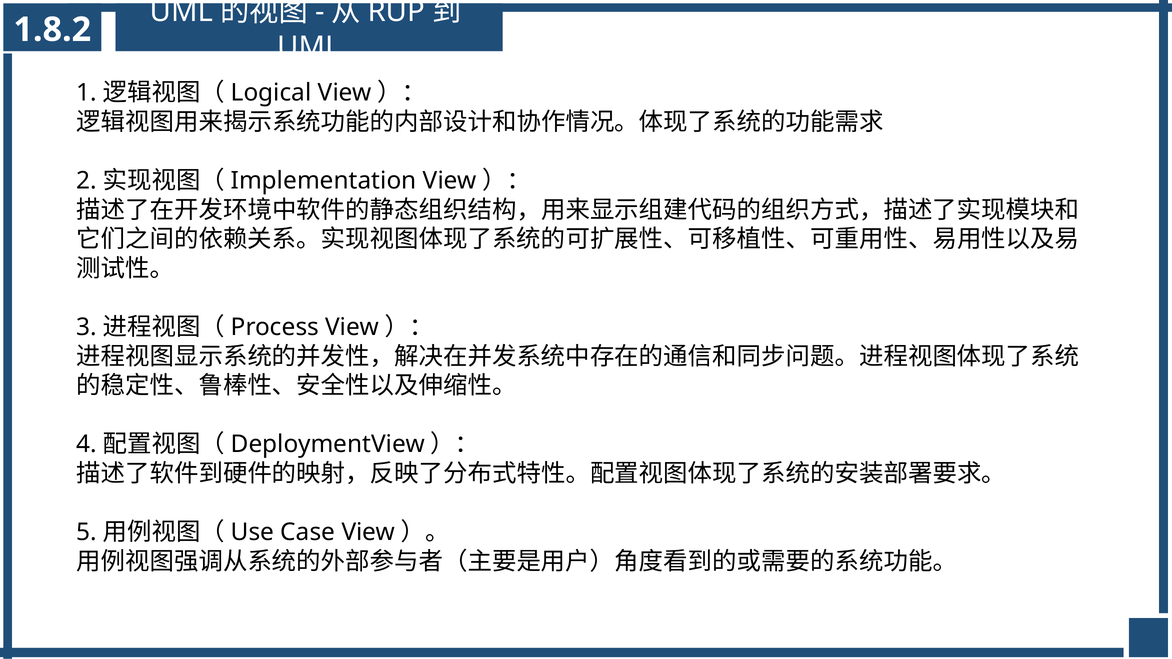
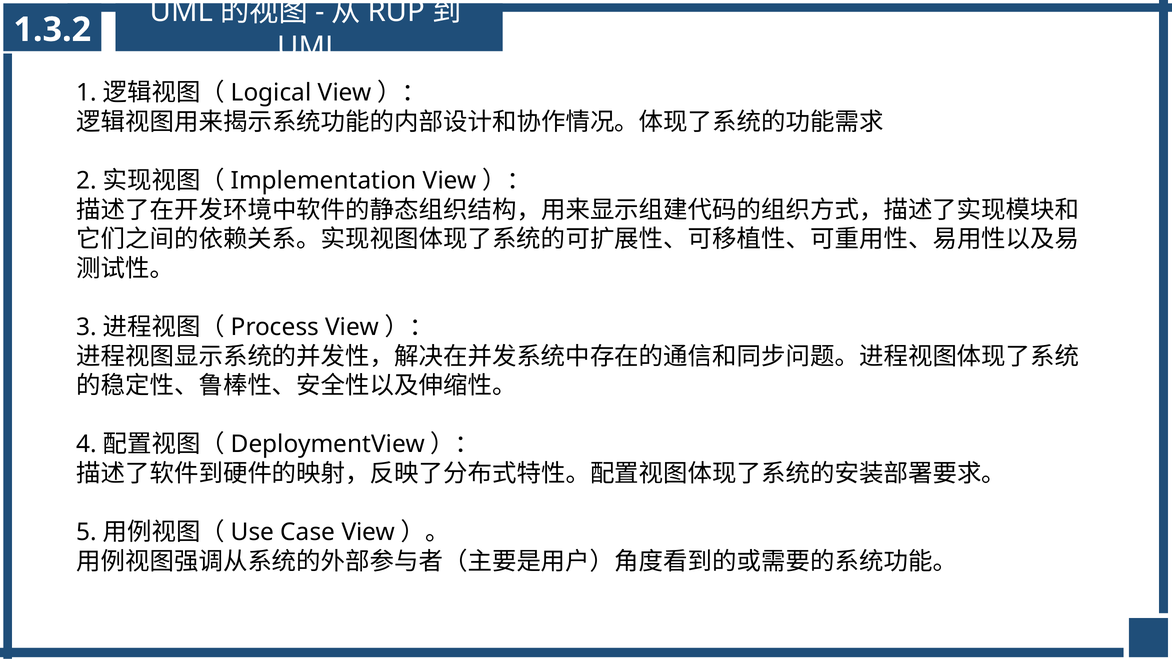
1.8.2: 1.8.2 -> 1.3.2
